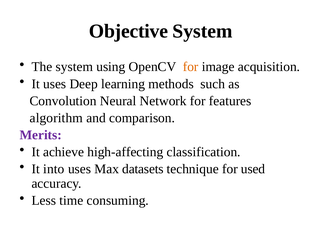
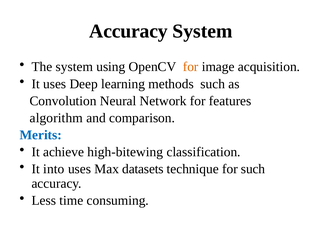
Objective at (129, 31): Objective -> Accuracy
Merits colour: purple -> blue
high-affecting: high-affecting -> high-bitewing
for used: used -> such
